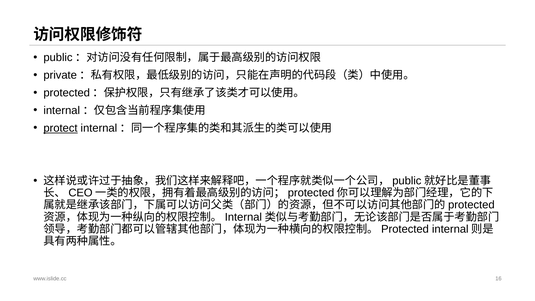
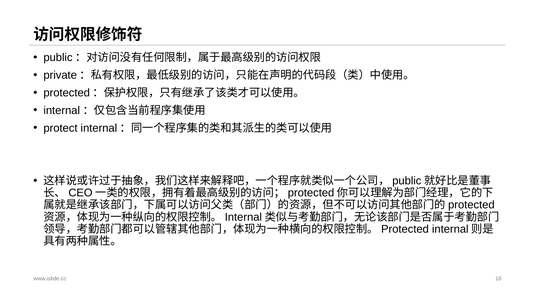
protect underline: present -> none
